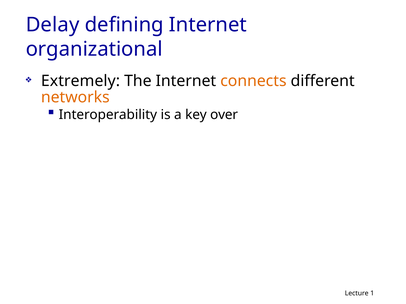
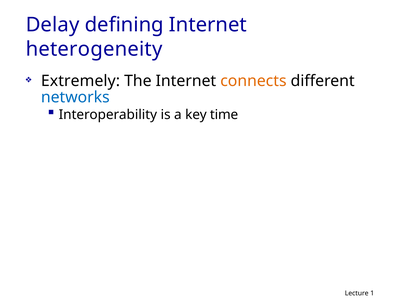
organizational: organizational -> heterogeneity
networks colour: orange -> blue
over: over -> time
